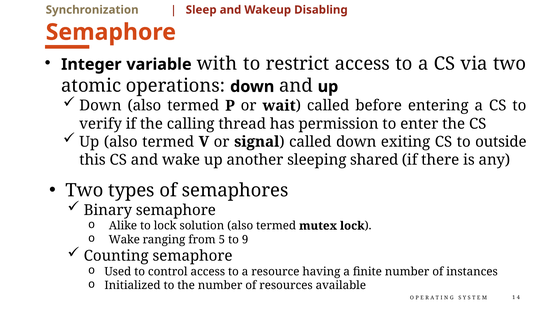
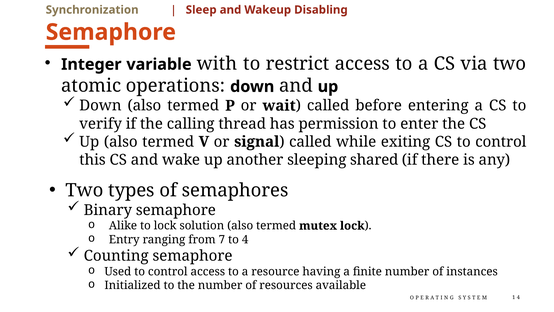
called down: down -> while
CS to outside: outside -> control
Wake at (124, 239): Wake -> Entry
5: 5 -> 7
to 9: 9 -> 4
